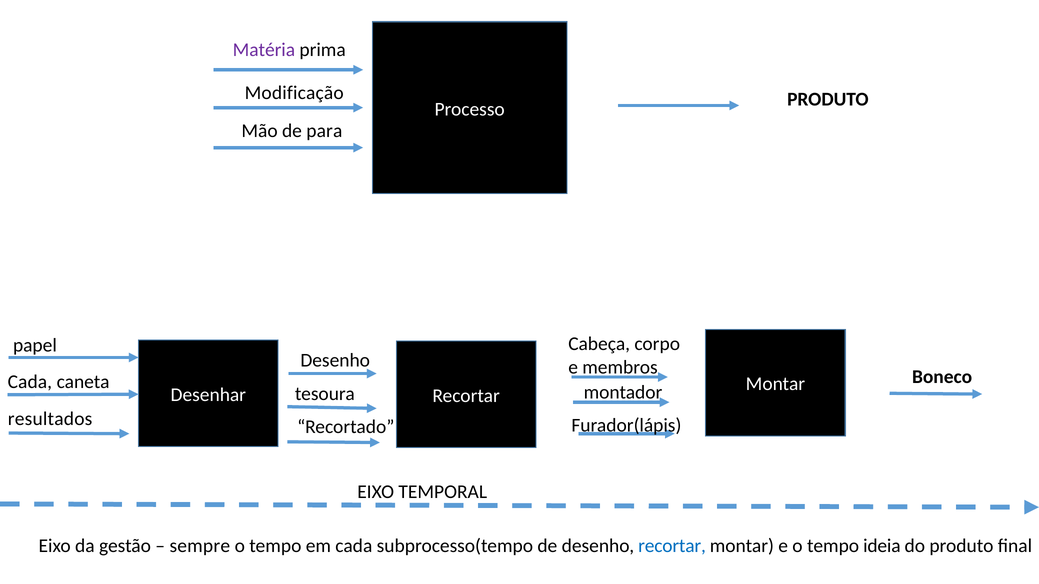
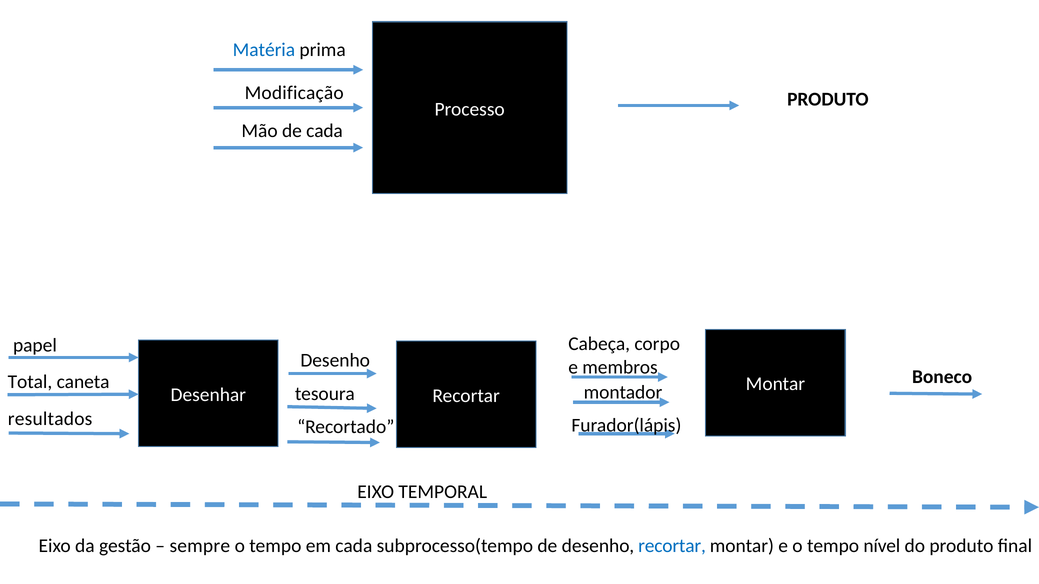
Matéria colour: purple -> blue
de para: para -> cada
Cada at (30, 382): Cada -> Total
ideia: ideia -> nível
